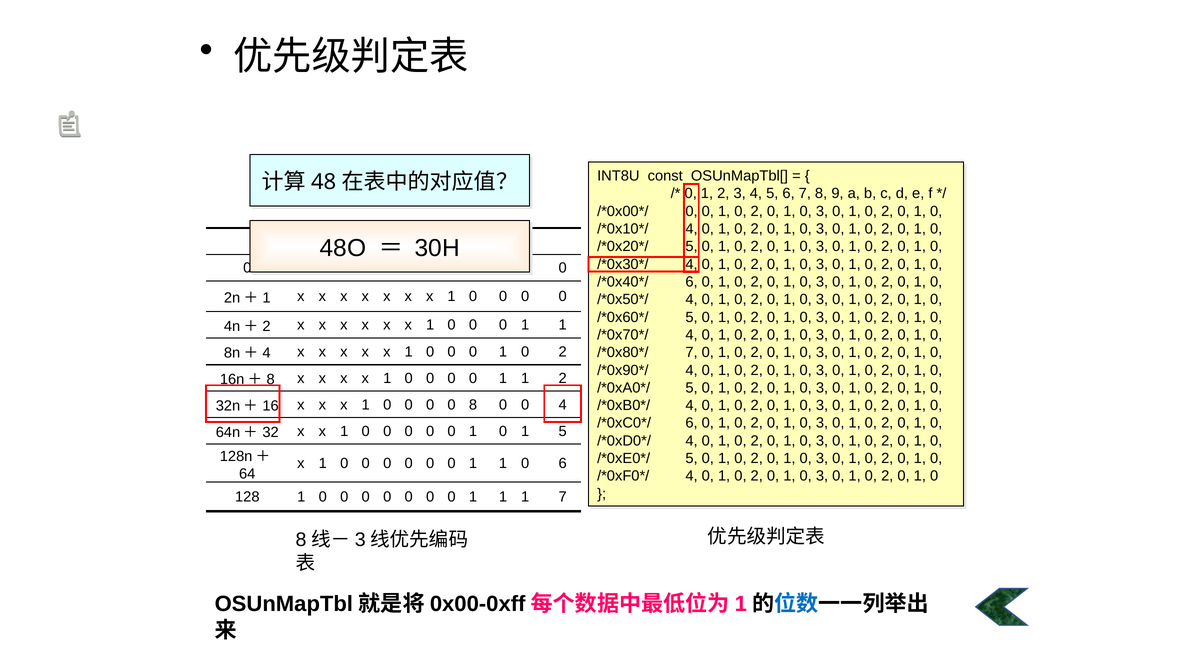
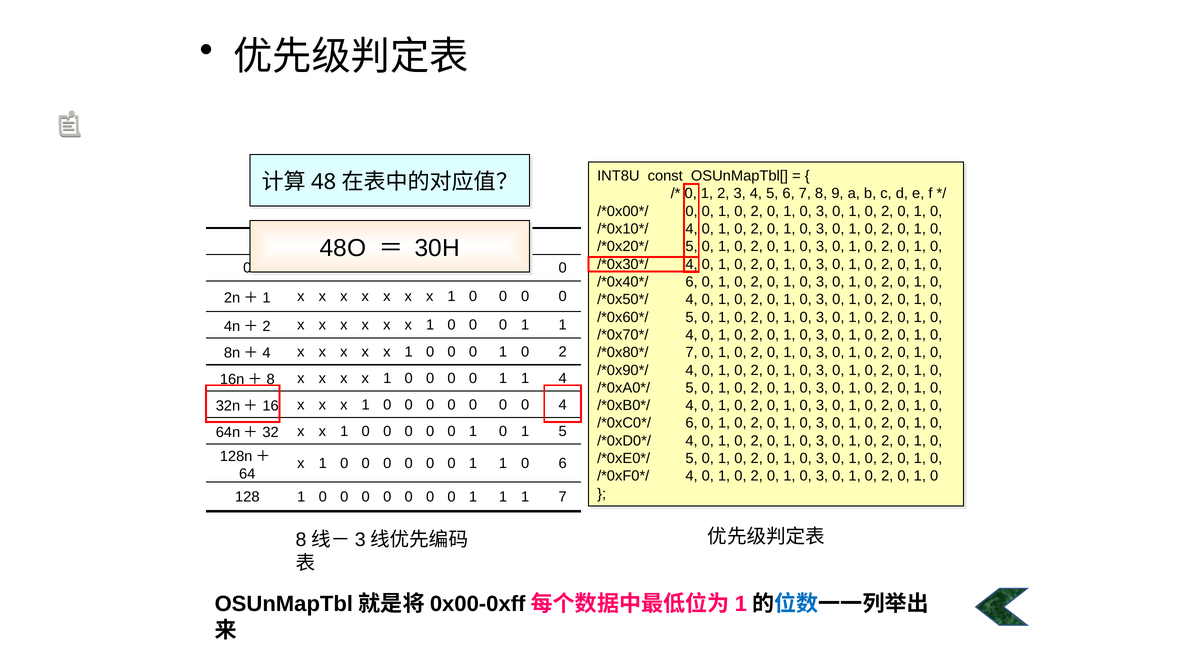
1 1 2: 2 -> 4
8 at (473, 405): 8 -> 0
